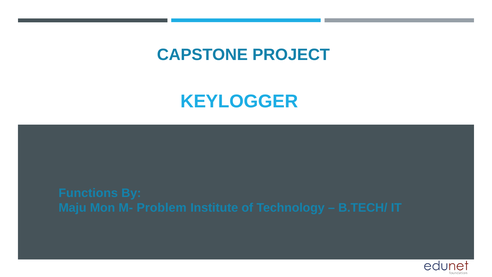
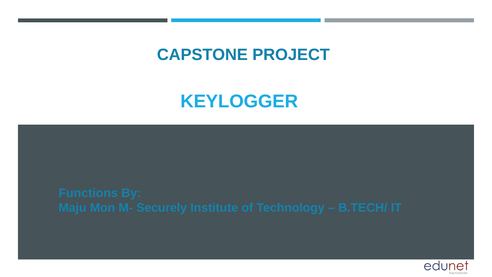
Problem: Problem -> Securely
